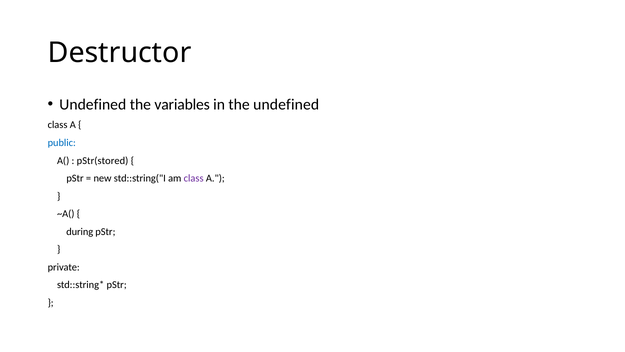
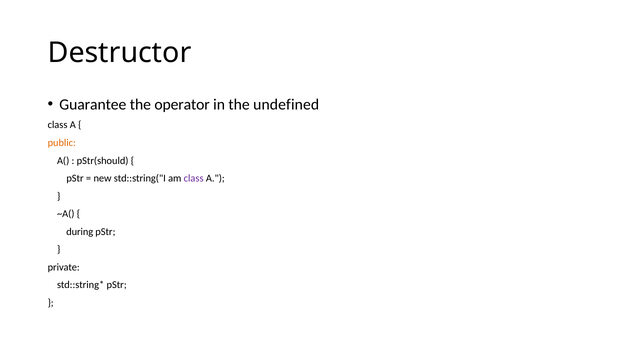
Undefined at (93, 104): Undefined -> Guarantee
variables: variables -> operator
public colour: blue -> orange
pStr(stored: pStr(stored -> pStr(should
